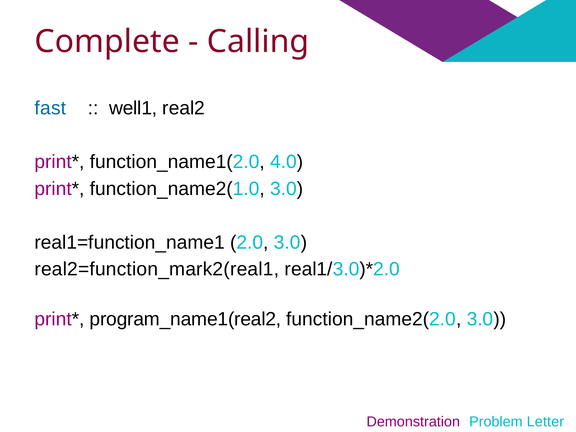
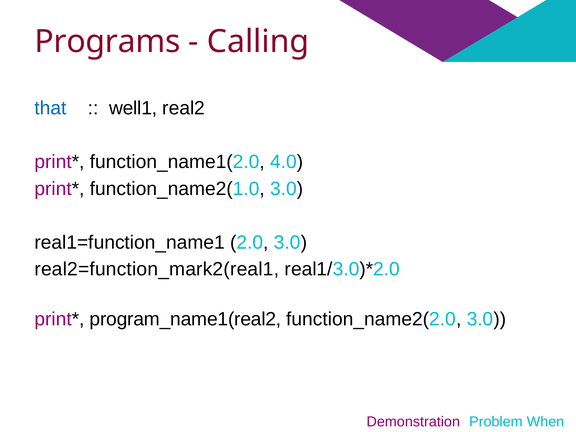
Complete: Complete -> Programs
fast: fast -> that
Letter: Letter -> When
